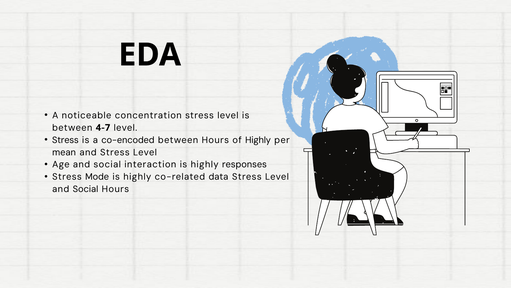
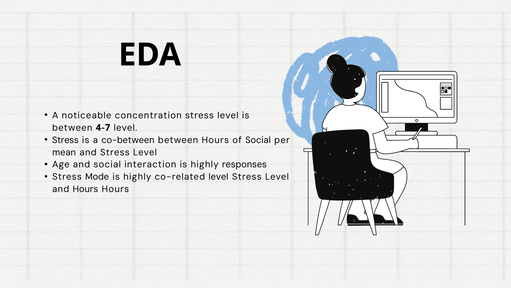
co-encoded: co-encoded -> co-between
of Highly: Highly -> Social
co-related data: data -> level
Social at (85, 189): Social -> Hours
